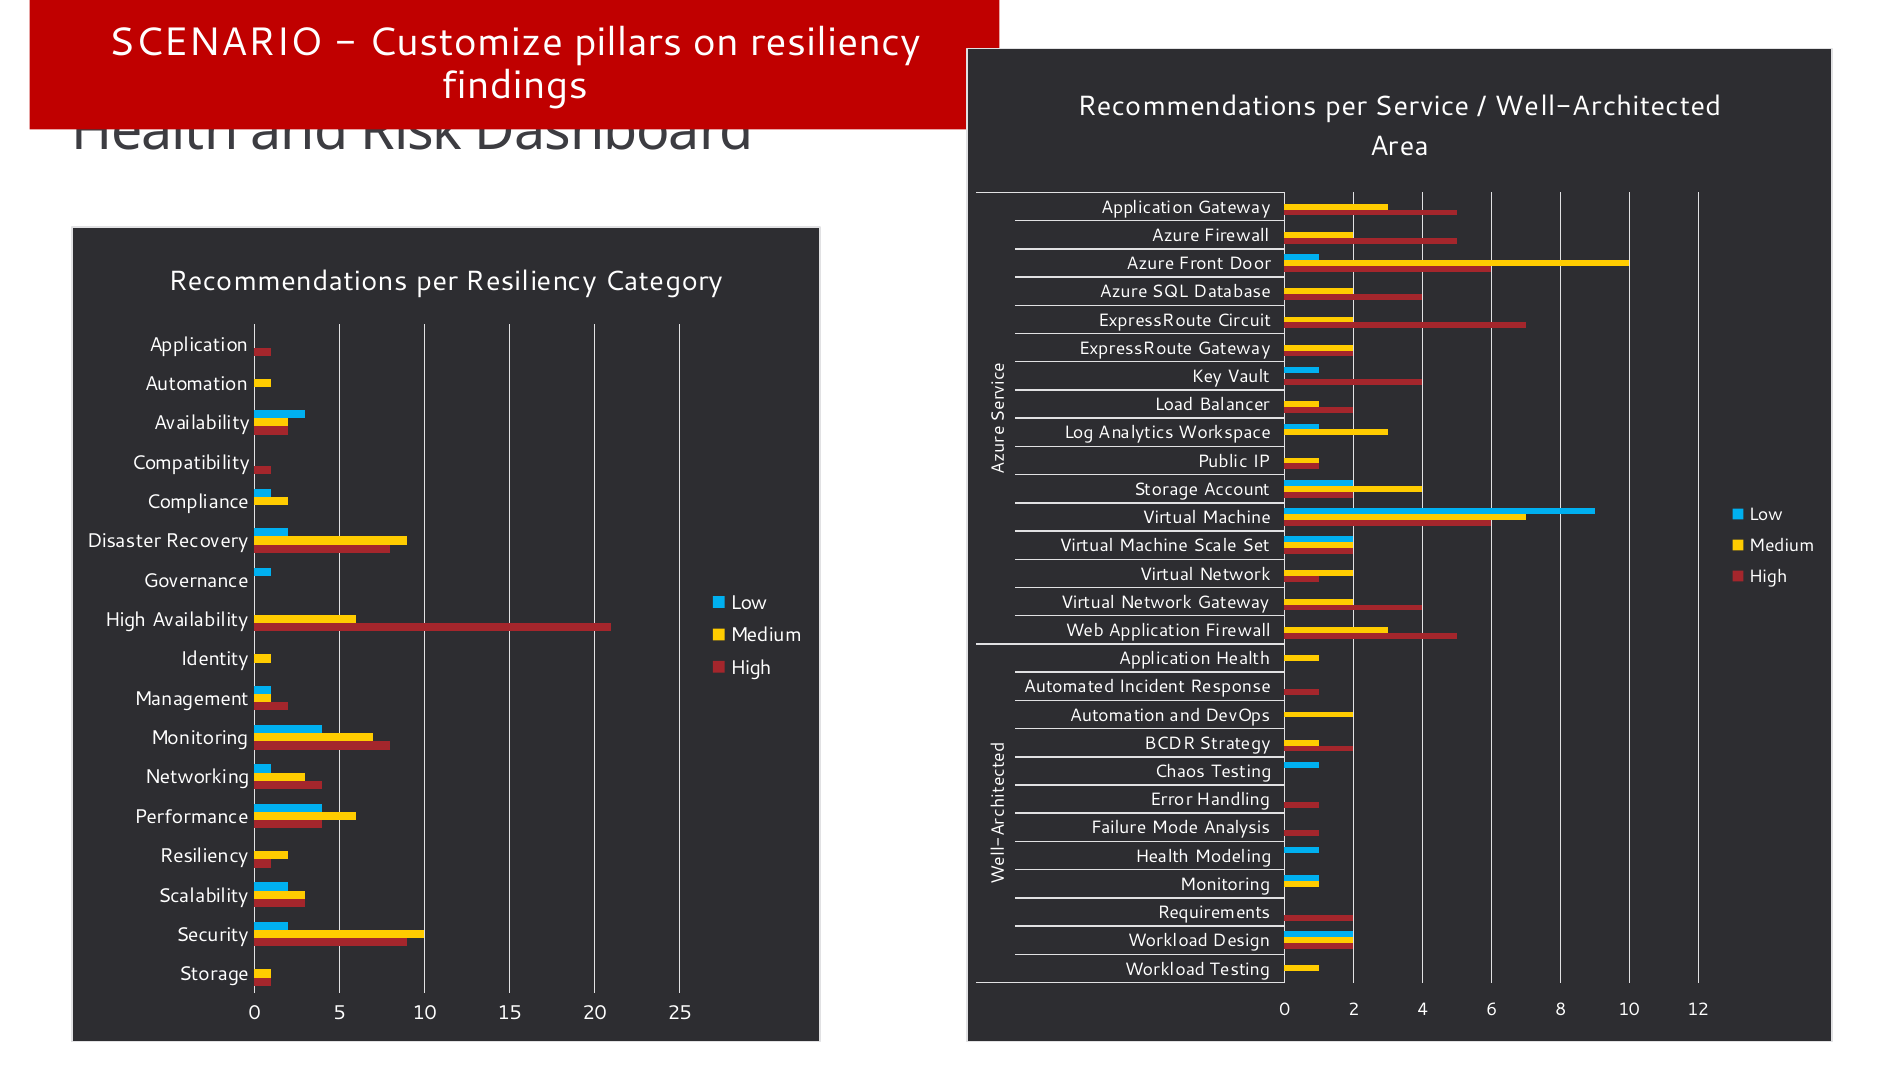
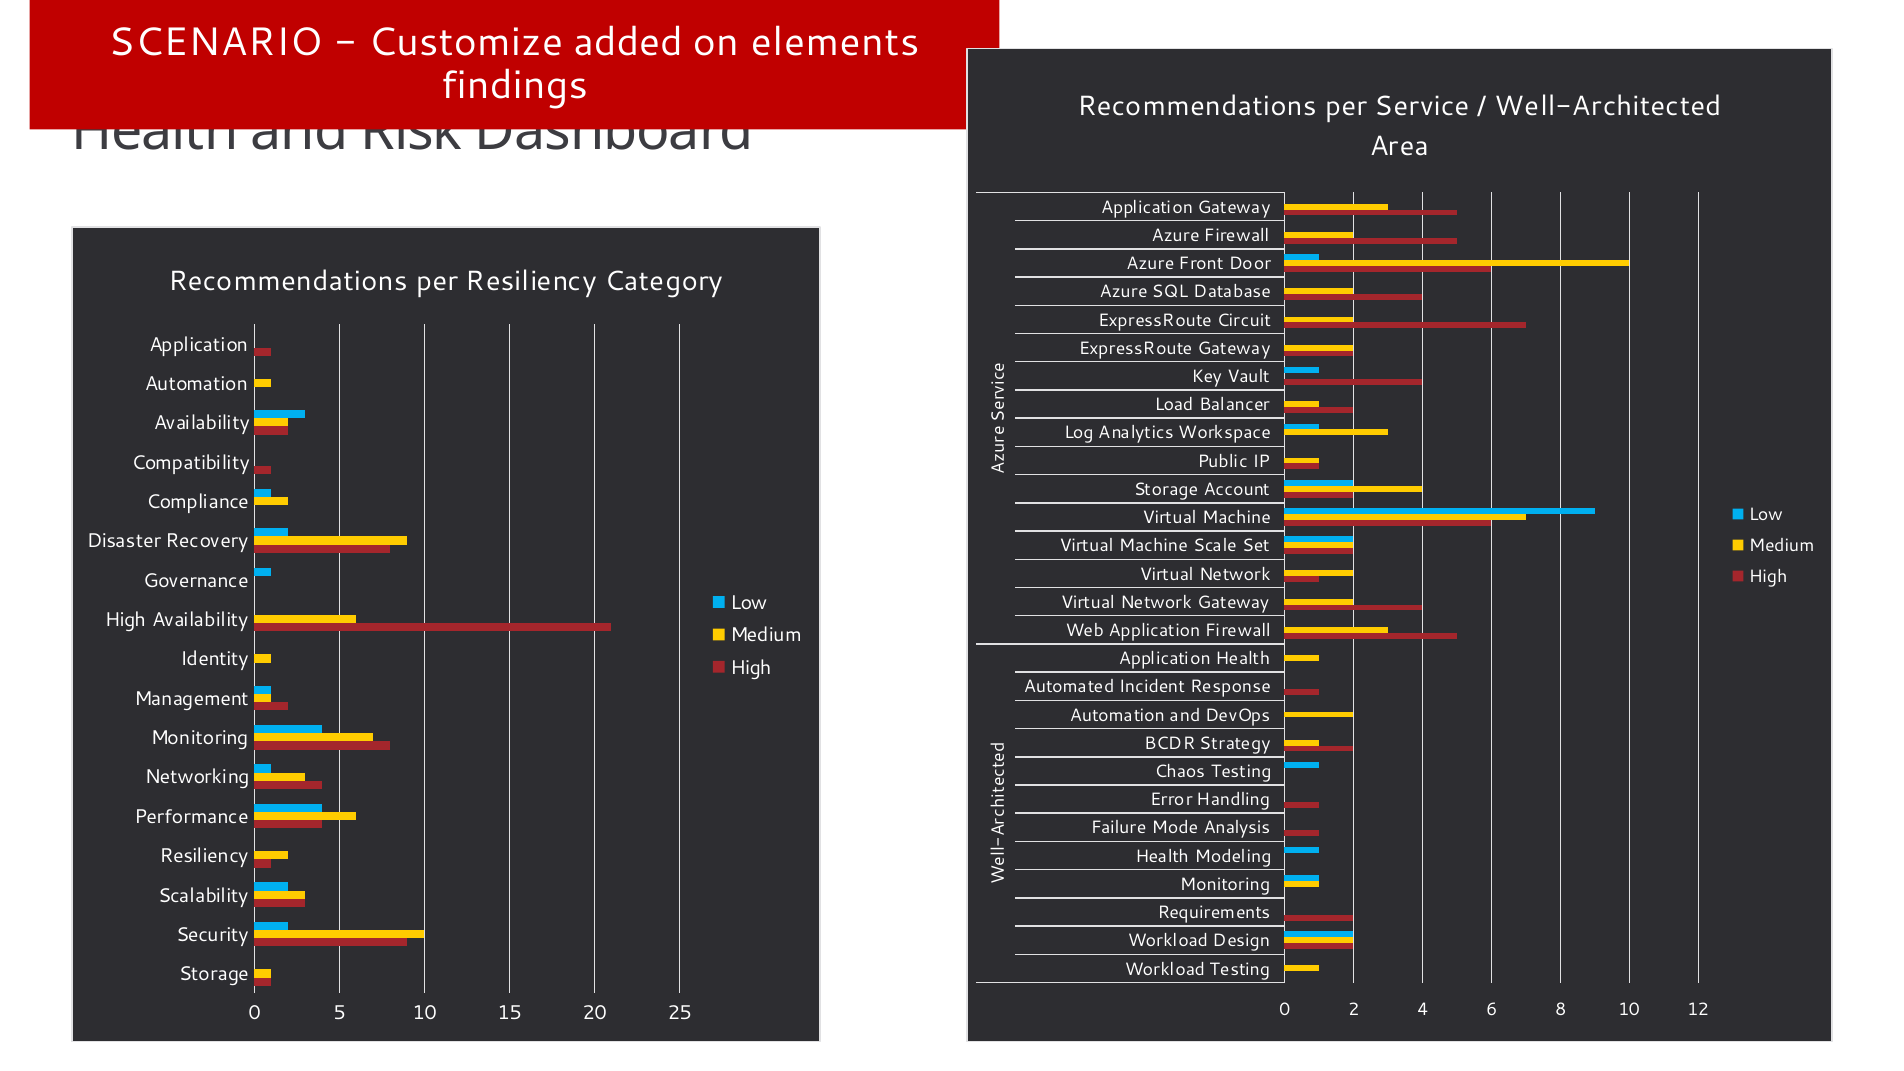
pillars: pillars -> added
on resiliency: resiliency -> elements
